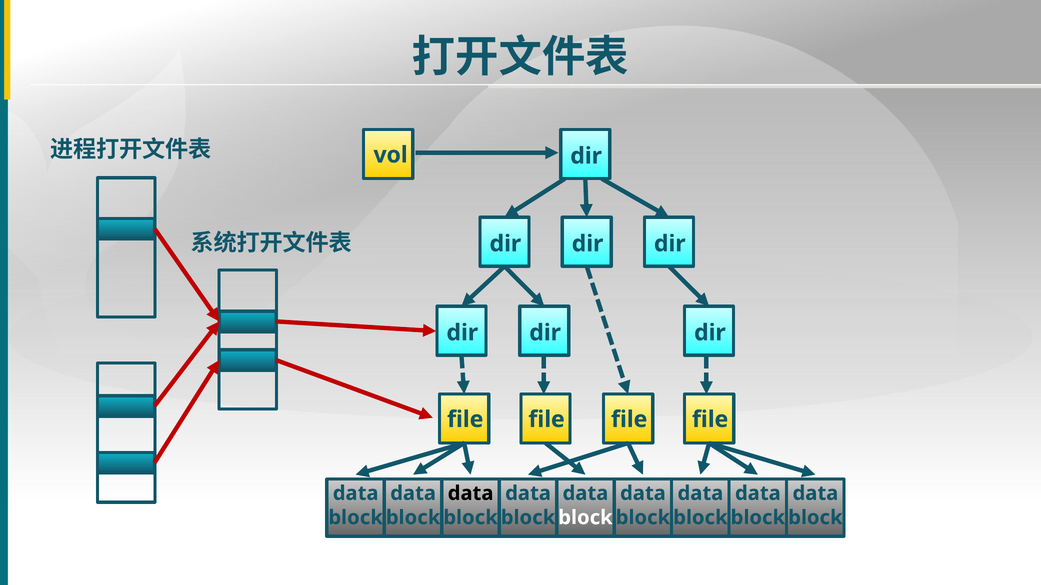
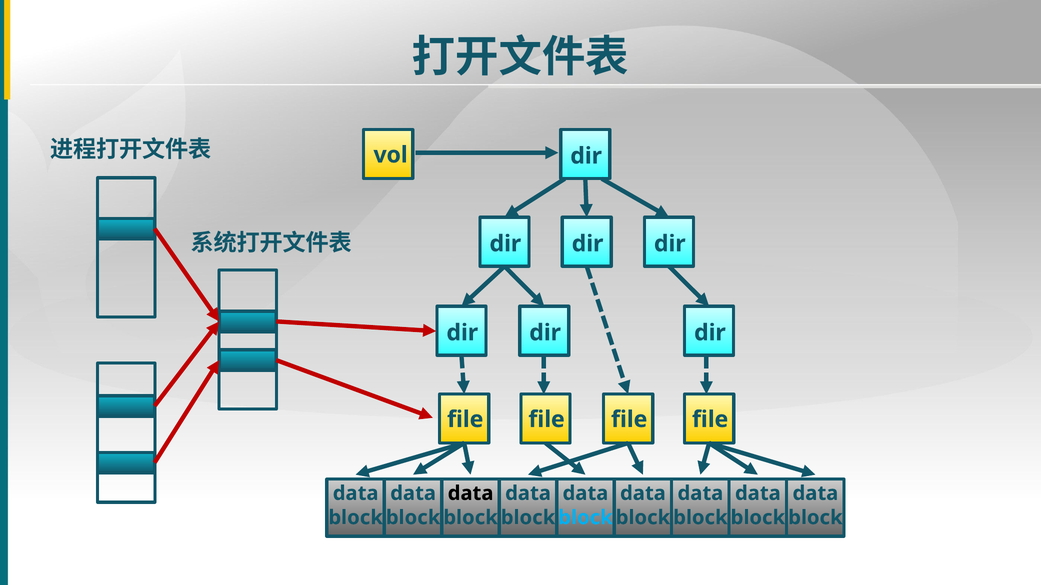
block at (585, 518) colour: white -> light blue
